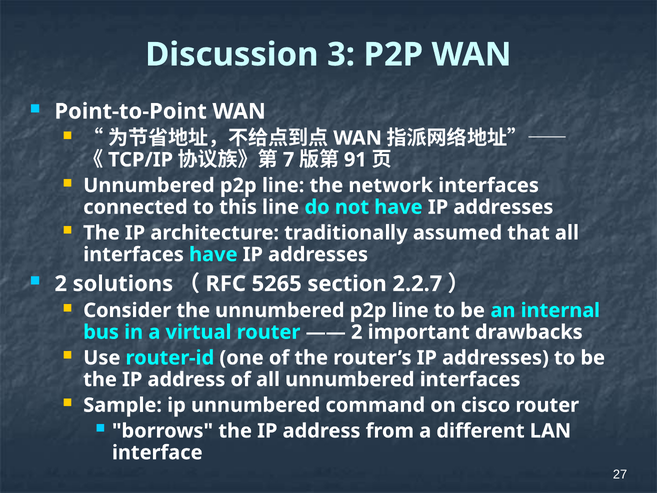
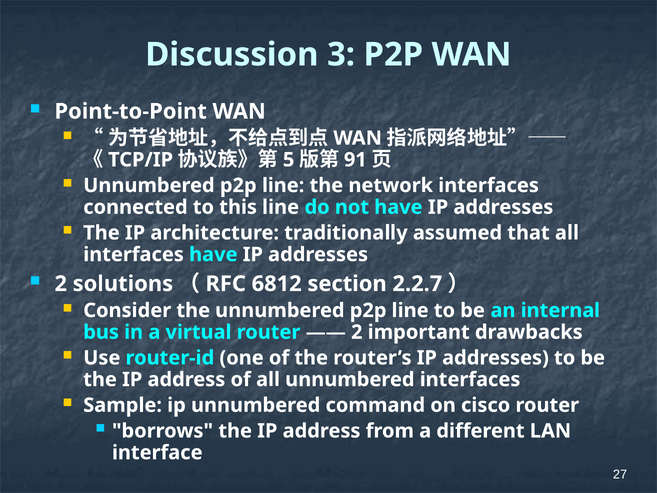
7: 7 -> 5
5265: 5265 -> 6812
